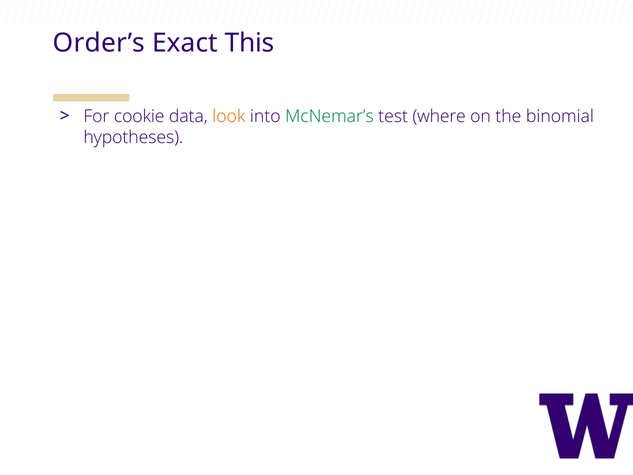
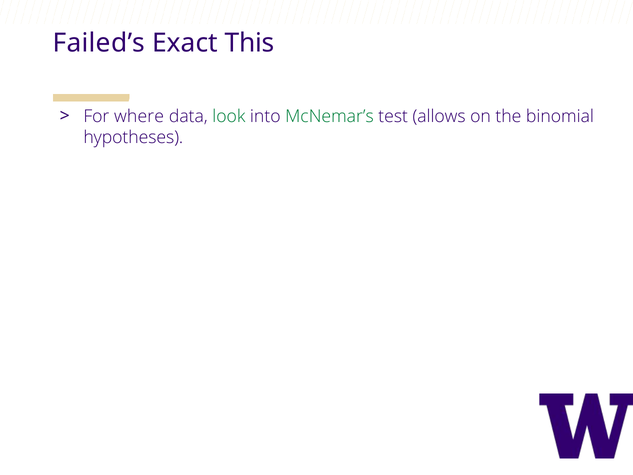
Order’s: Order’s -> Failed’s
cookie: cookie -> where
look colour: orange -> green
where: where -> allows
